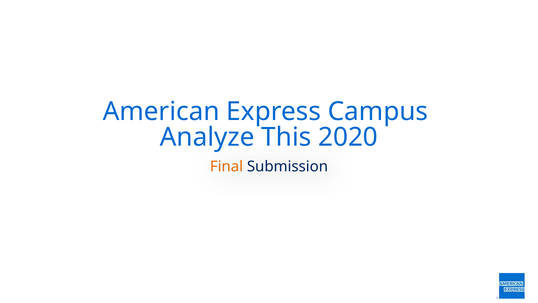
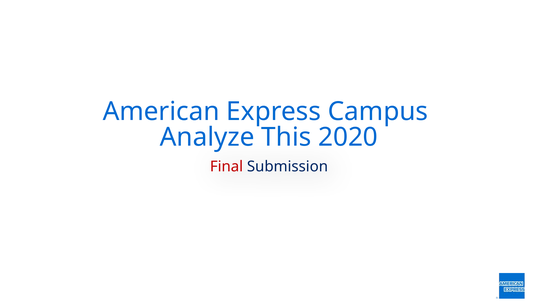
Final colour: orange -> red
